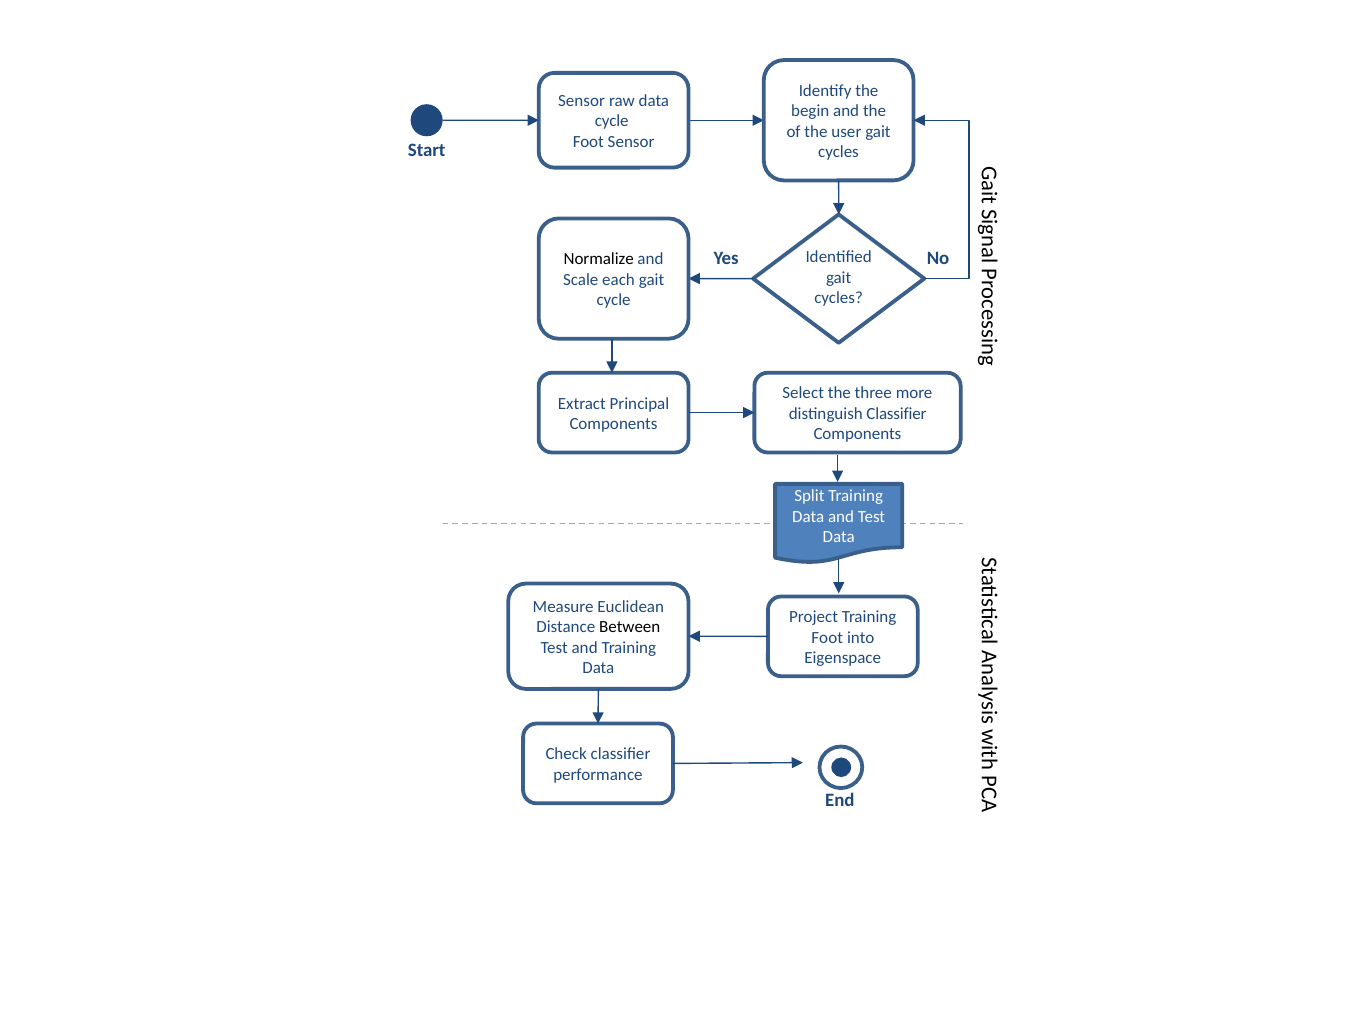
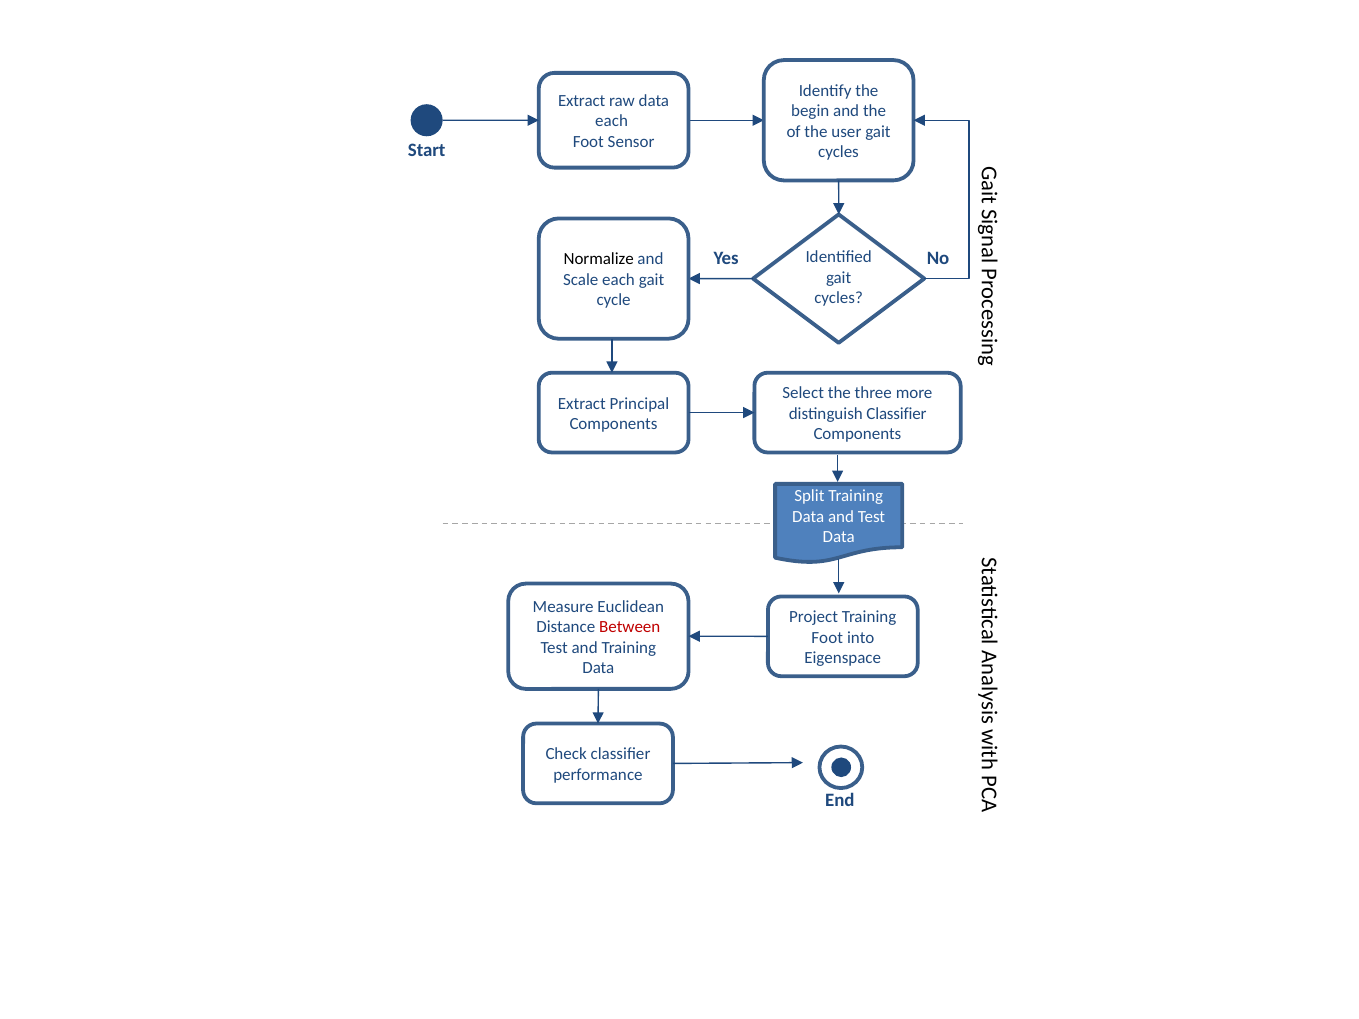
Sensor at (582, 101): Sensor -> Extract
cycle at (612, 121): cycle -> each
Between colour: black -> red
